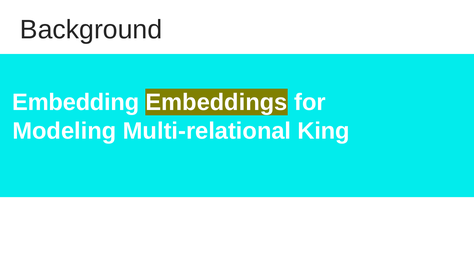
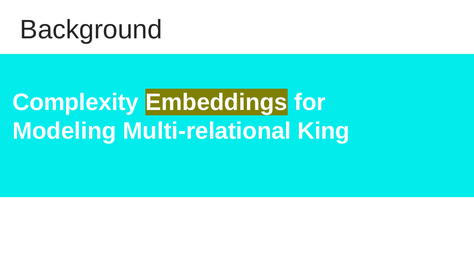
Embedding: Embedding -> Complexity
